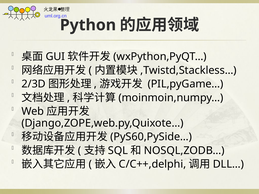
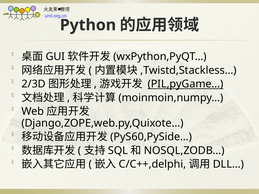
PIL,pyGame… underline: none -> present
